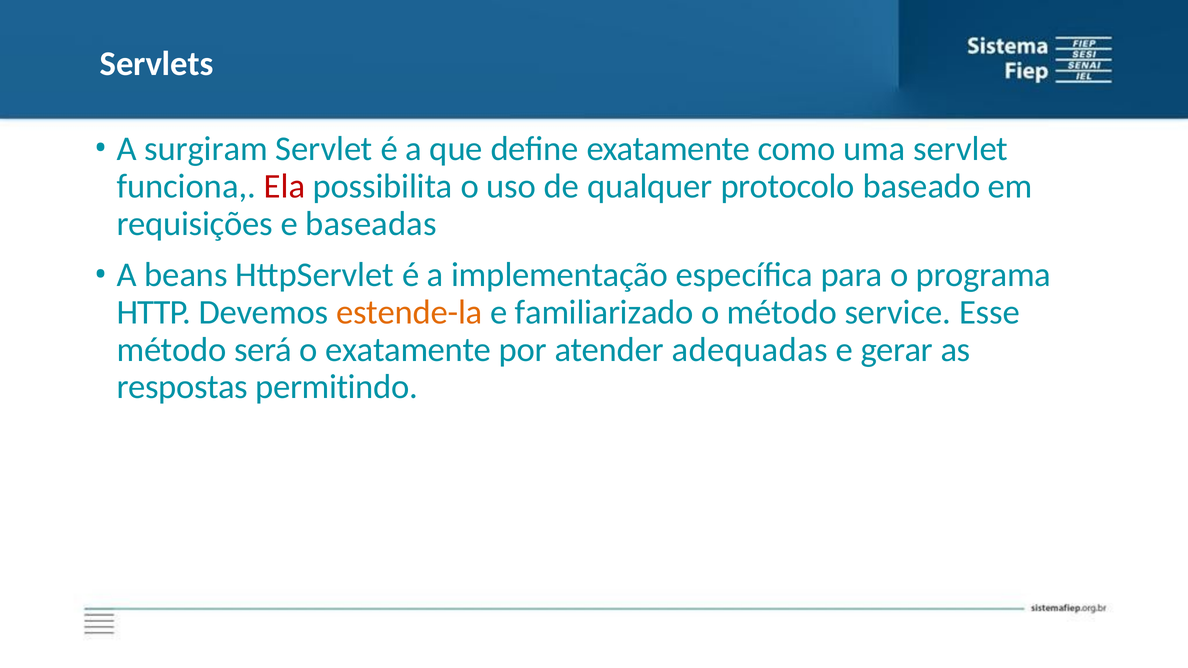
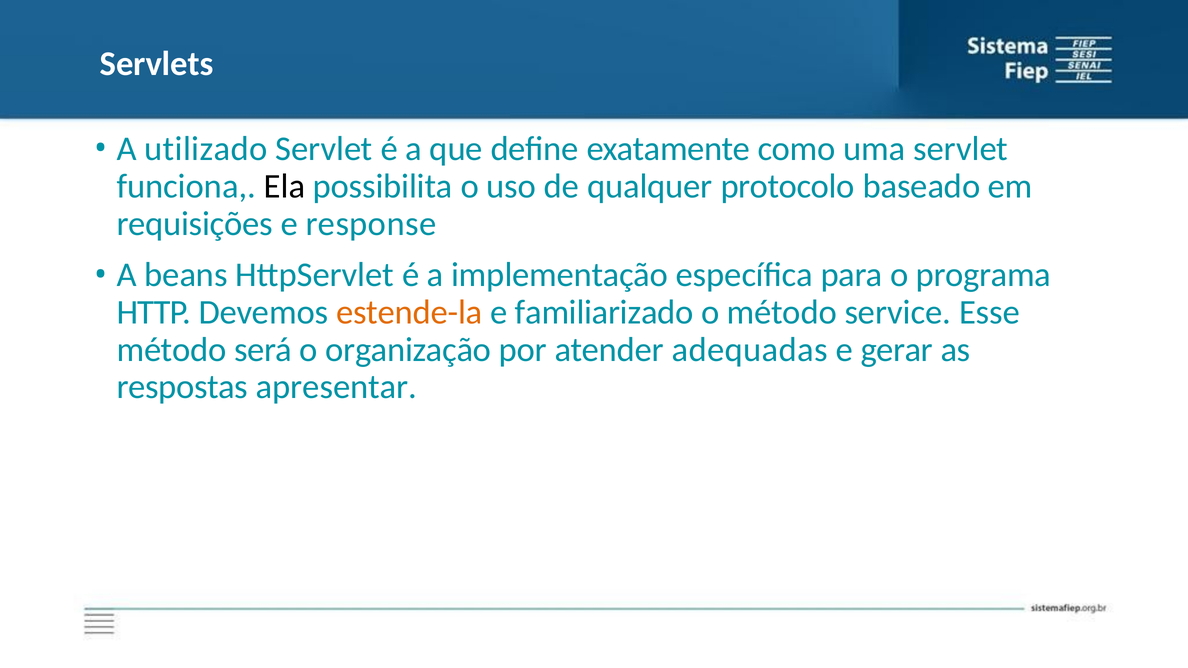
surgiram: surgiram -> utilizado
Ela colour: red -> black
baseadas: baseadas -> response
o exatamente: exatamente -> organização
permitindo: permitindo -> apresentar
